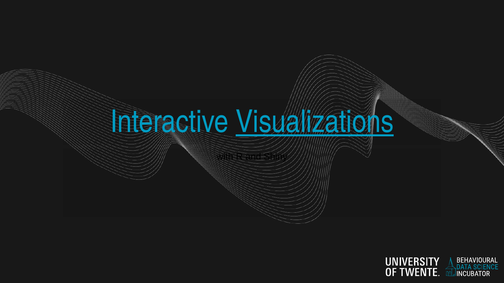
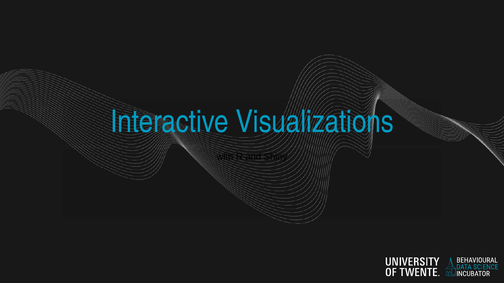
Visualizations underline: present -> none
